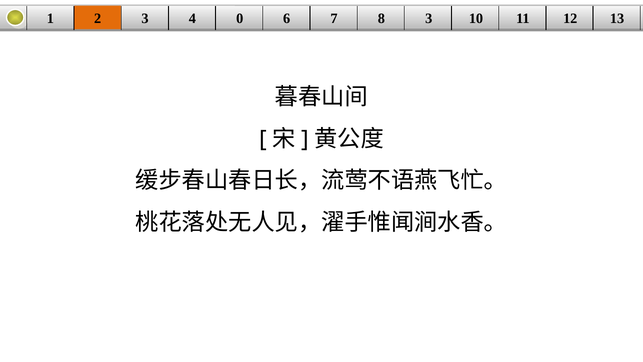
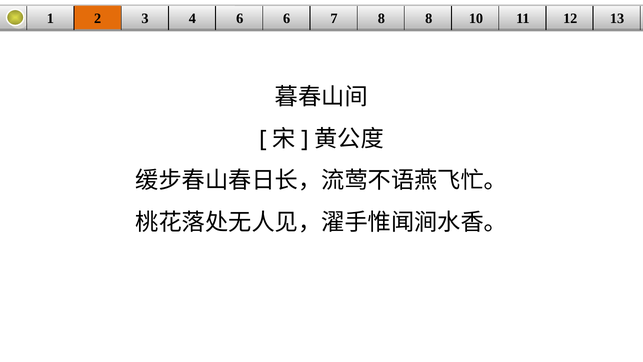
4 0: 0 -> 6
8 3: 3 -> 8
